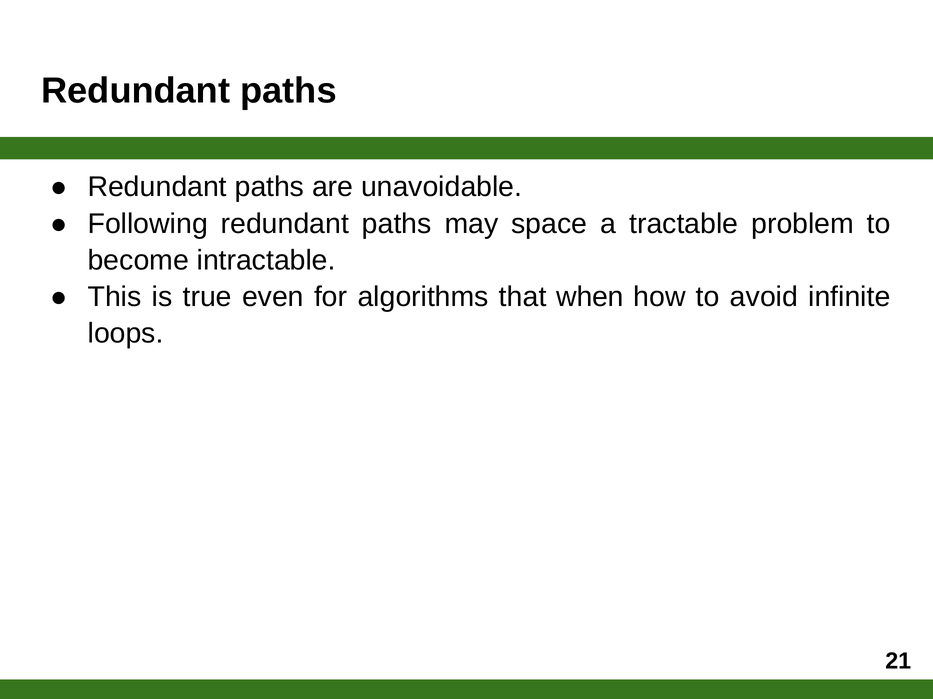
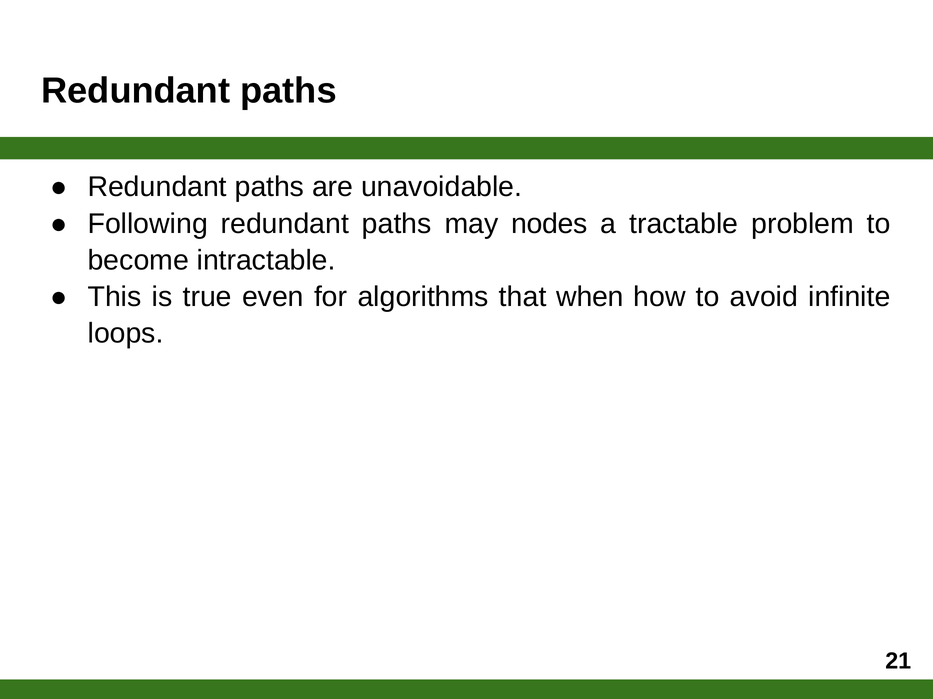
space: space -> nodes
